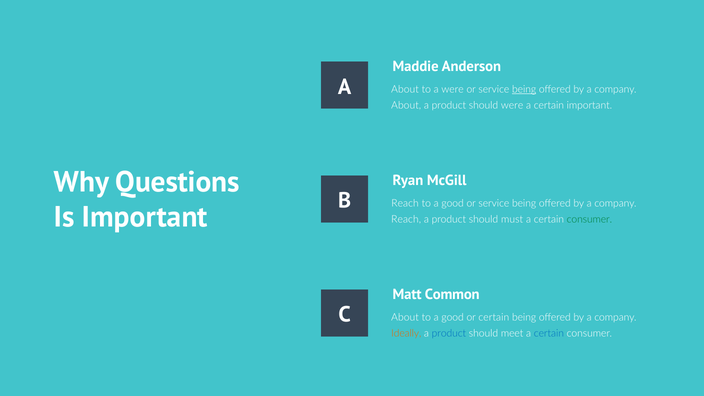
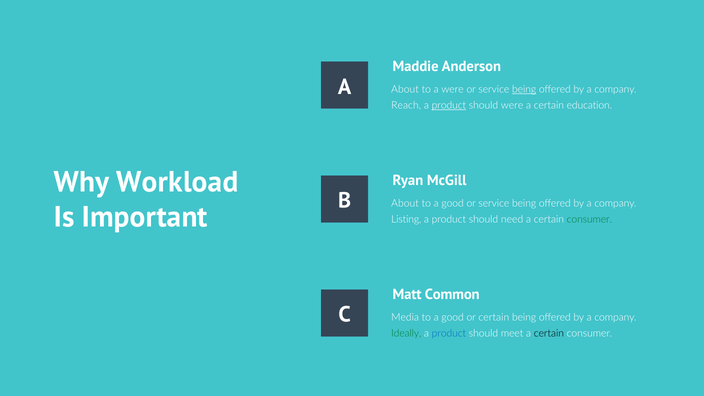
About at (406, 105): About -> Reach
product at (449, 105) underline: none -> present
certain important: important -> education
Questions: Questions -> Workload
Reach at (405, 204): Reach -> About
Reach at (406, 219): Reach -> Listing
must: must -> need
About at (405, 318): About -> Media
Ideally colour: orange -> green
certain at (549, 333) colour: blue -> black
